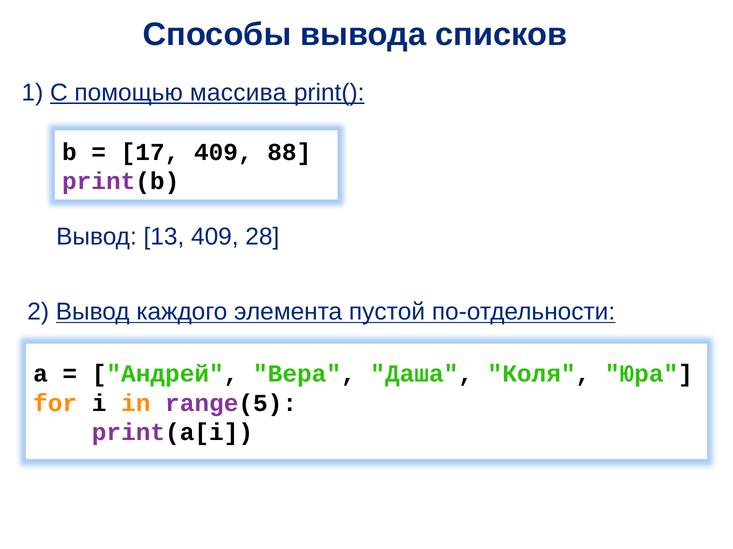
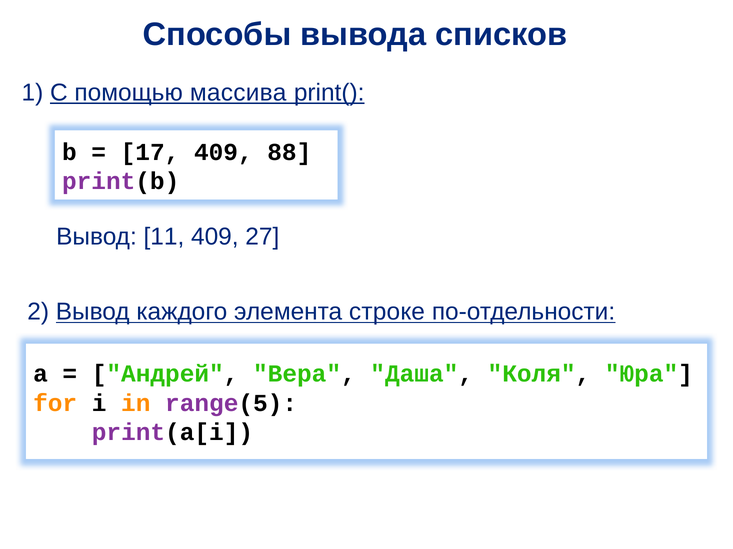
13: 13 -> 11
28: 28 -> 27
пустой: пустой -> строке
